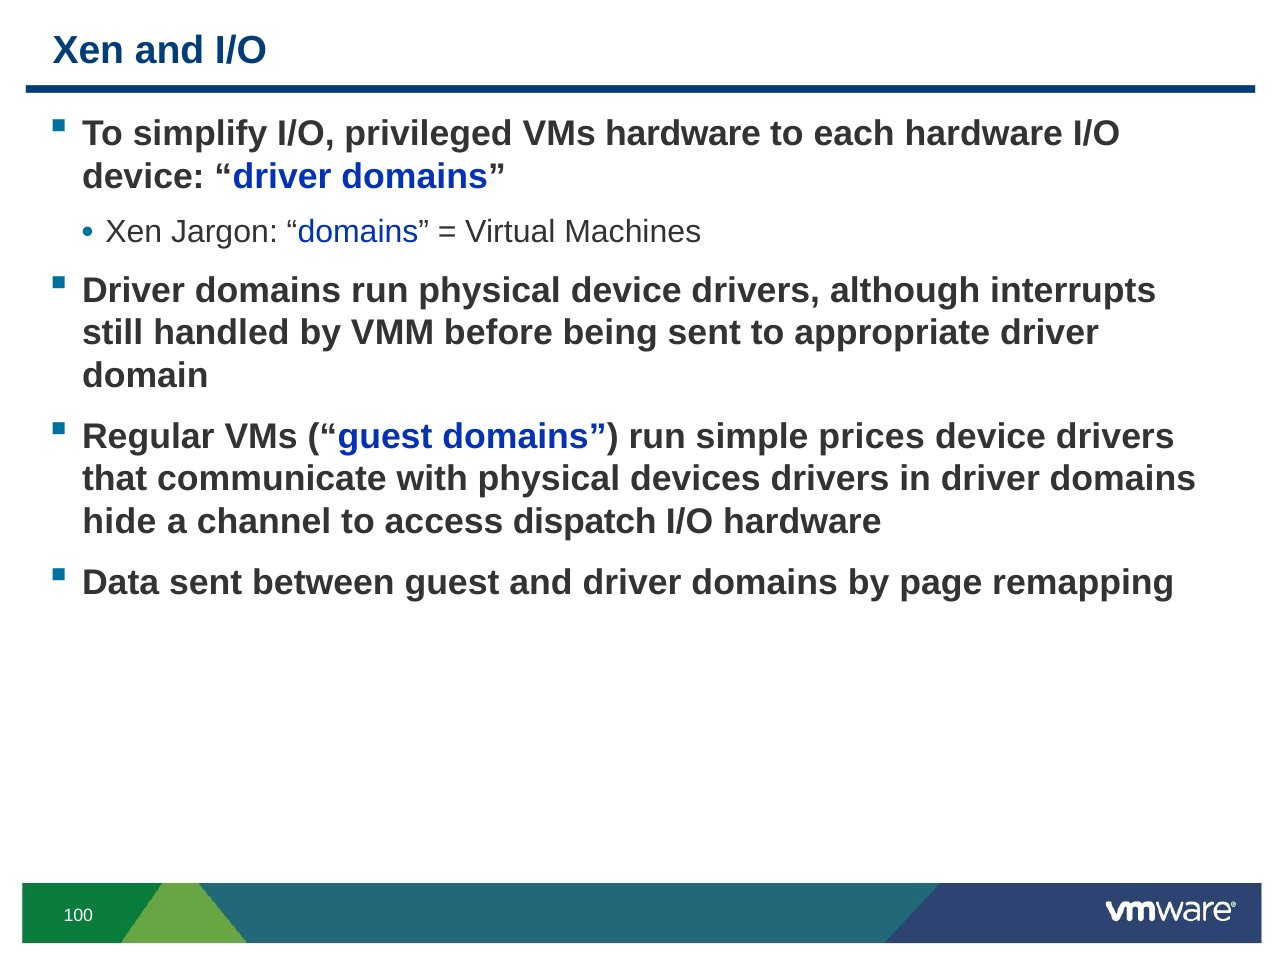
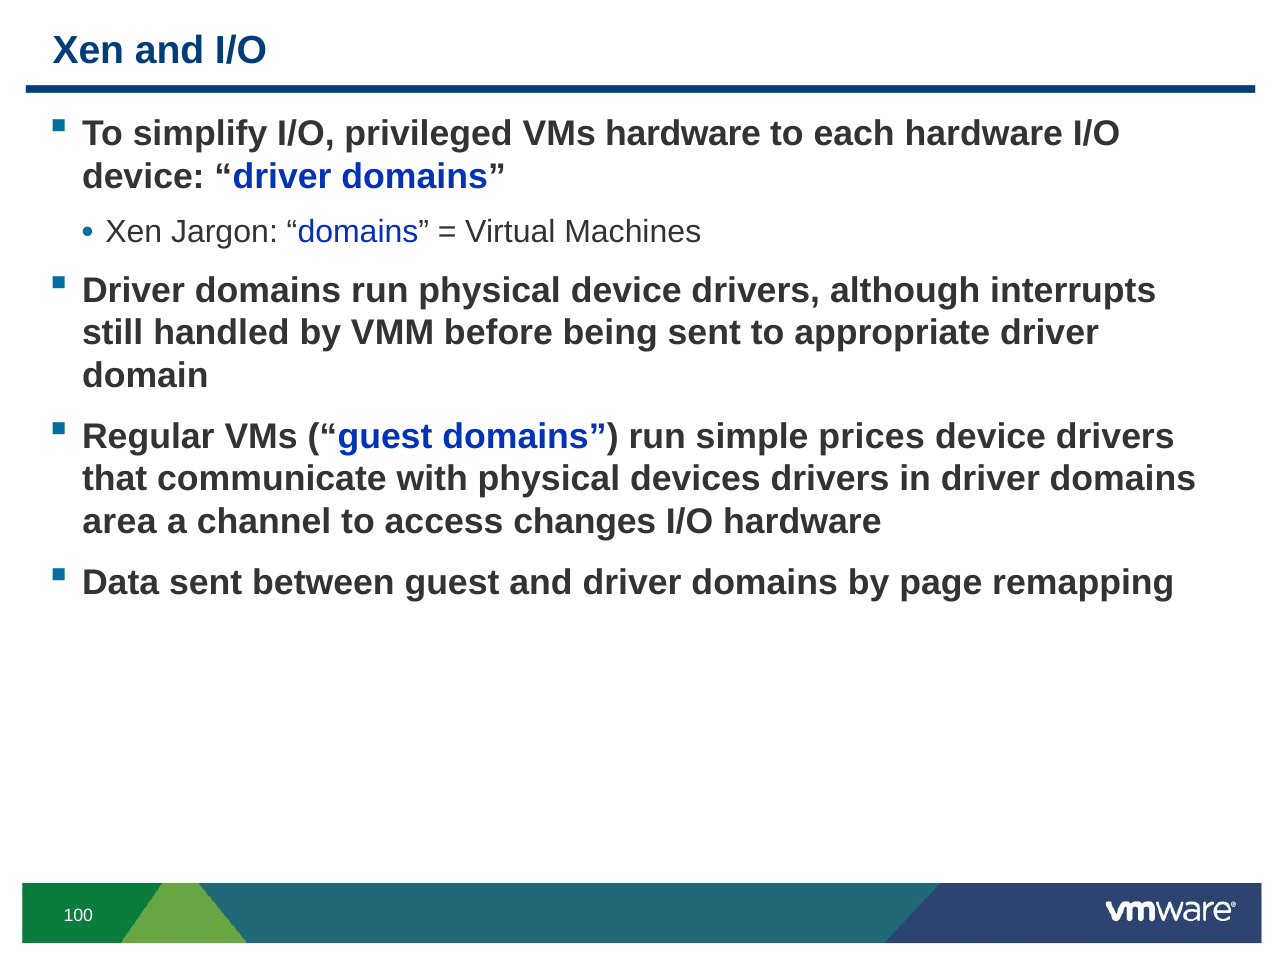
hide: hide -> area
dispatch: dispatch -> changes
